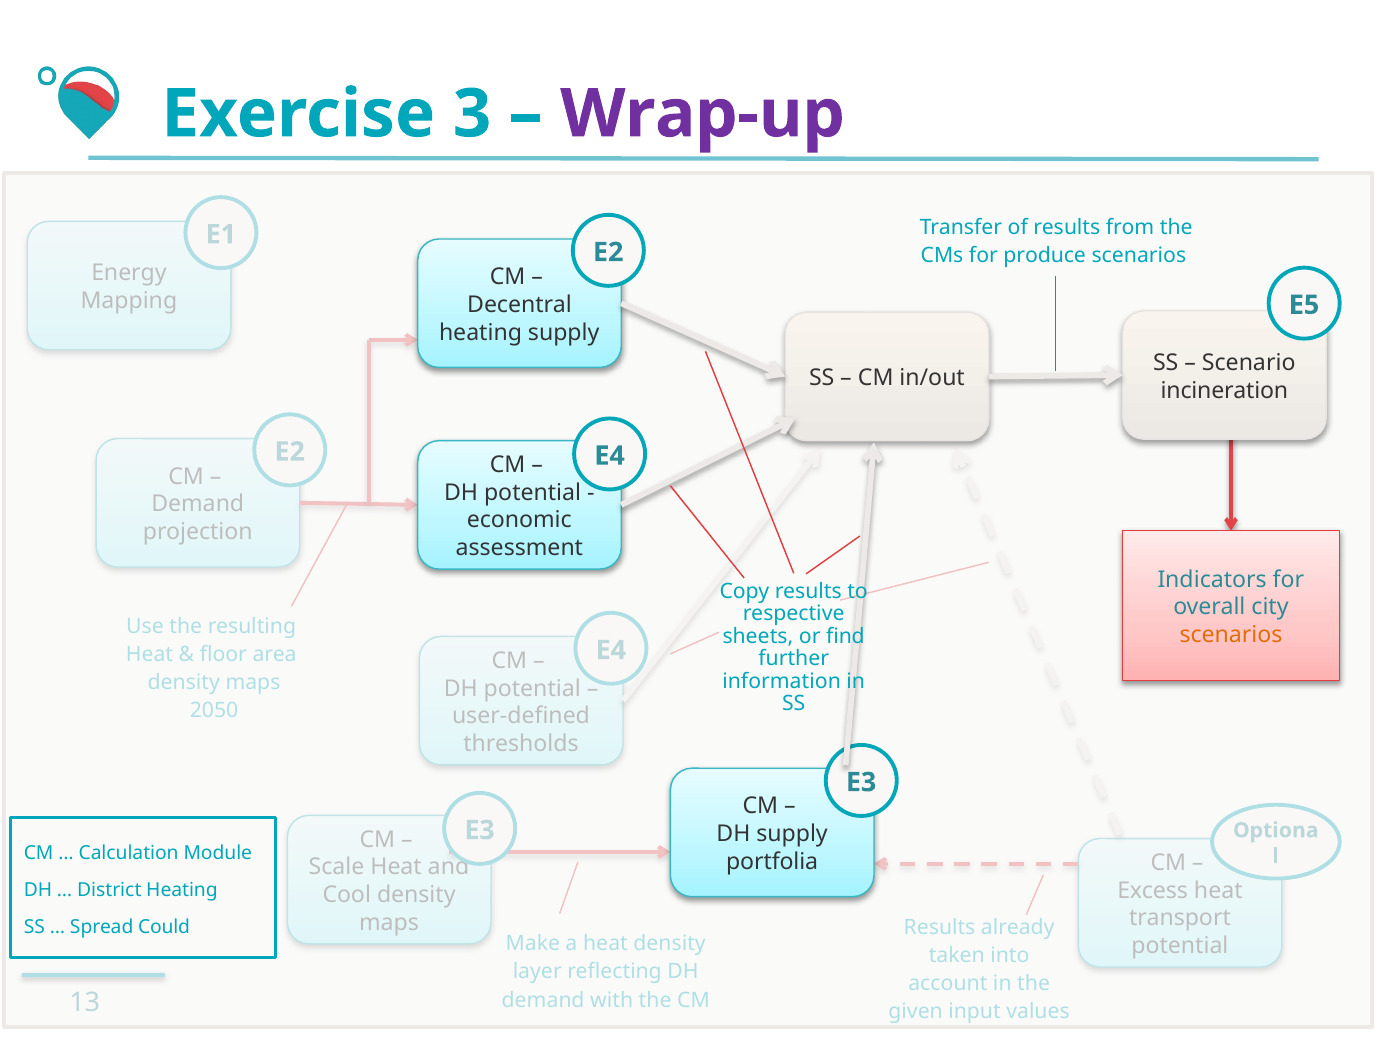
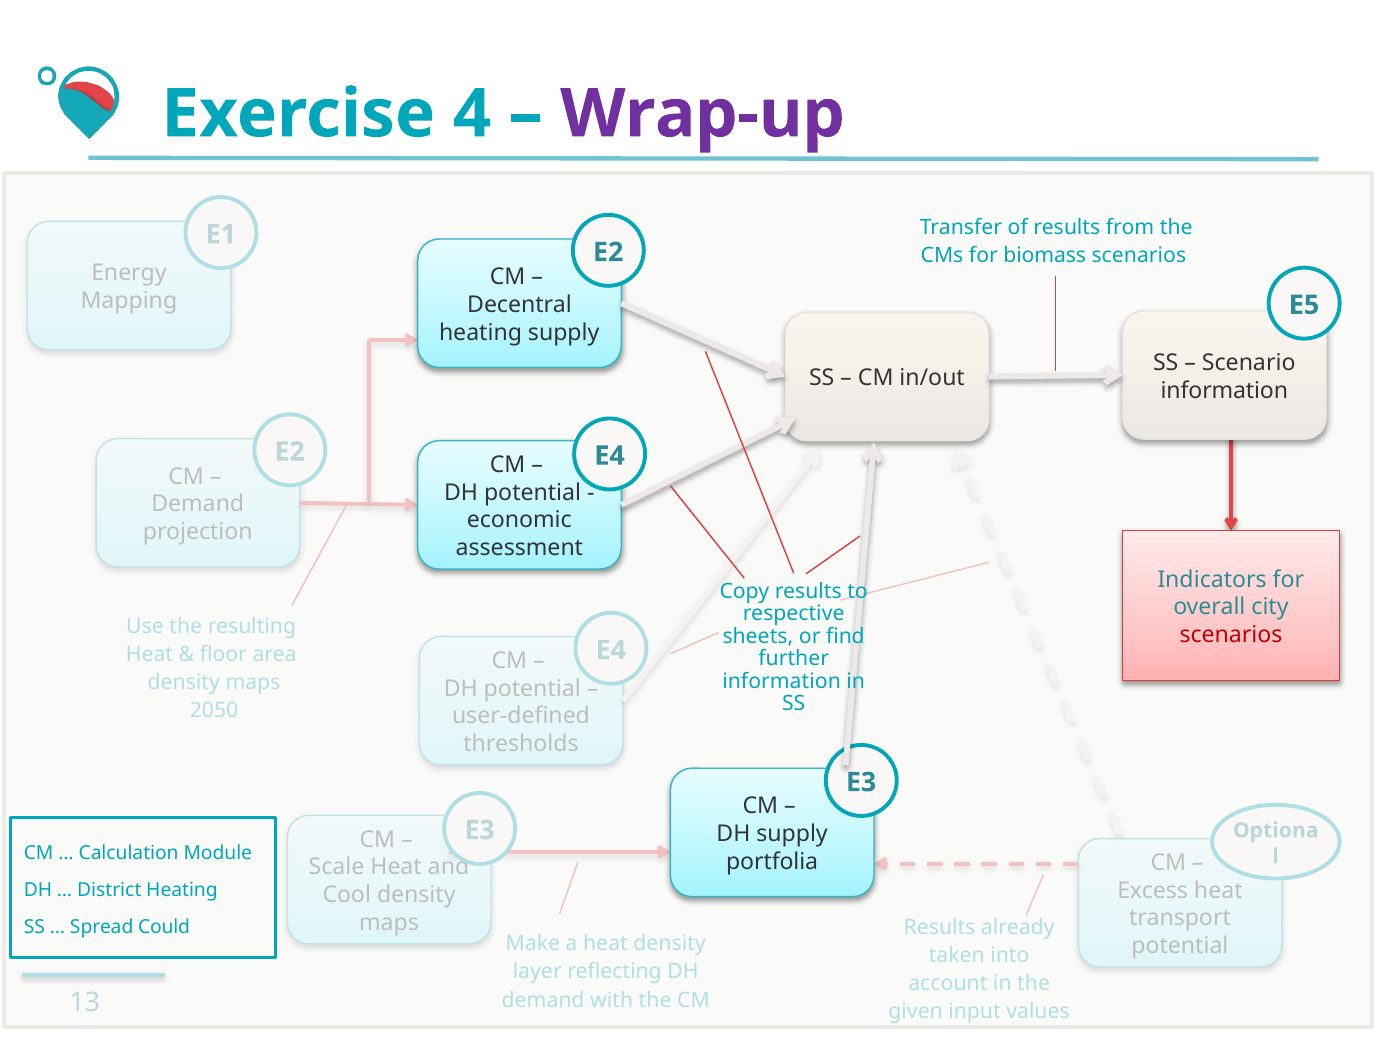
3: 3 -> 4
produce: produce -> biomass
incineration at (1224, 390): incineration -> information
scenarios at (1231, 635) colour: orange -> red
